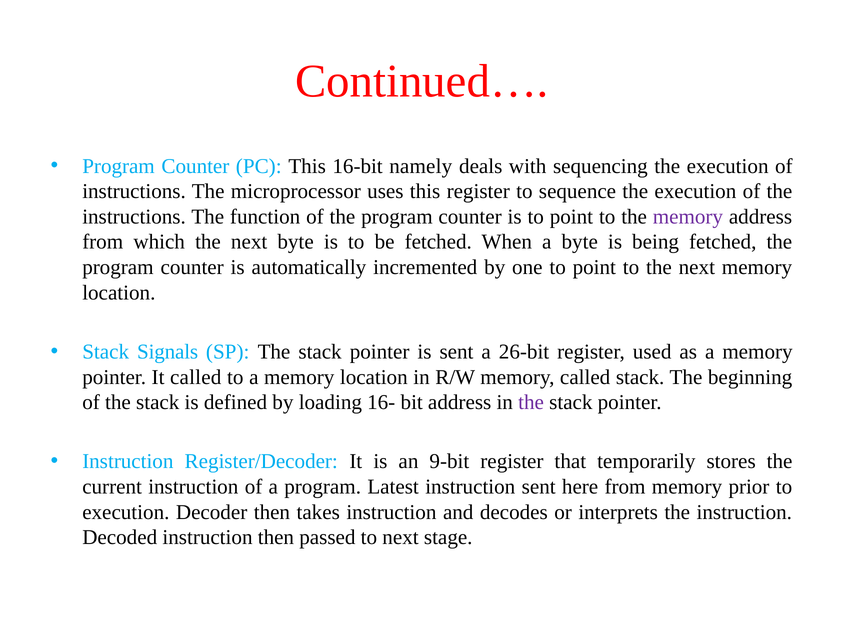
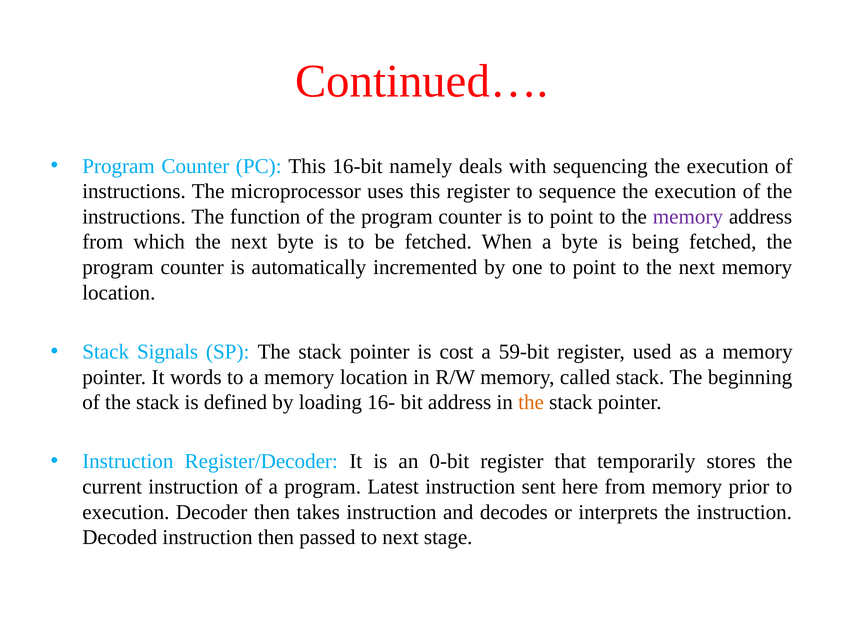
is sent: sent -> cost
26-bit: 26-bit -> 59-bit
It called: called -> words
the at (531, 402) colour: purple -> orange
9-bit: 9-bit -> 0-bit
